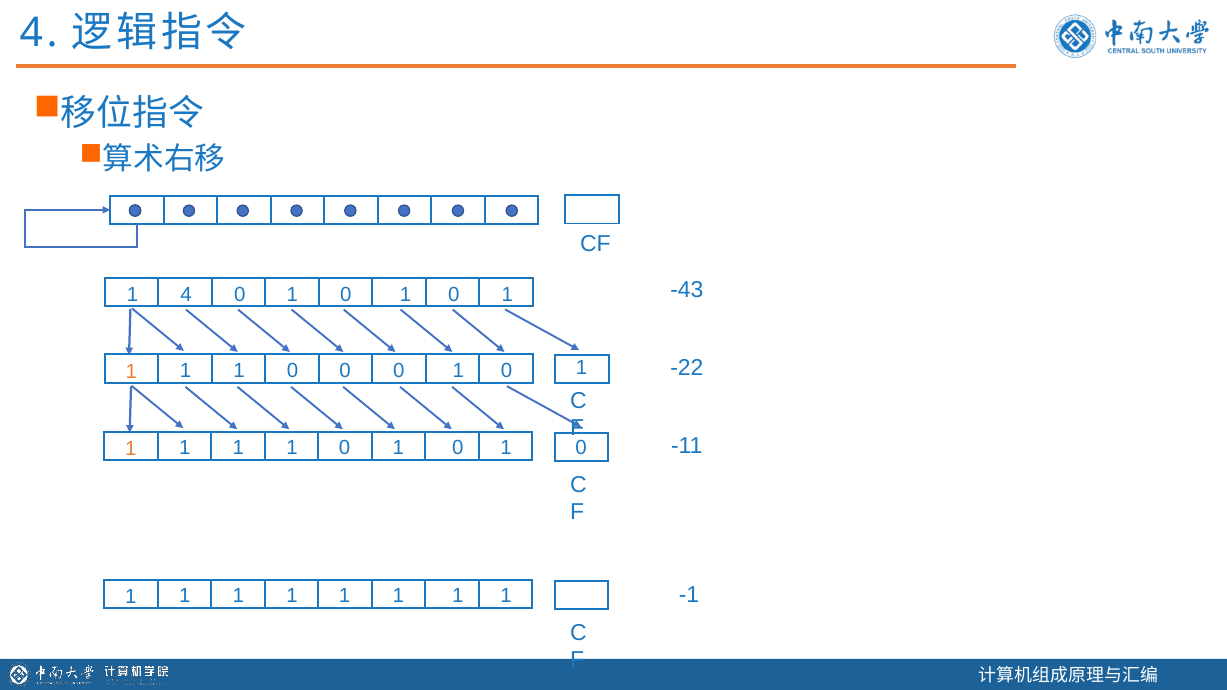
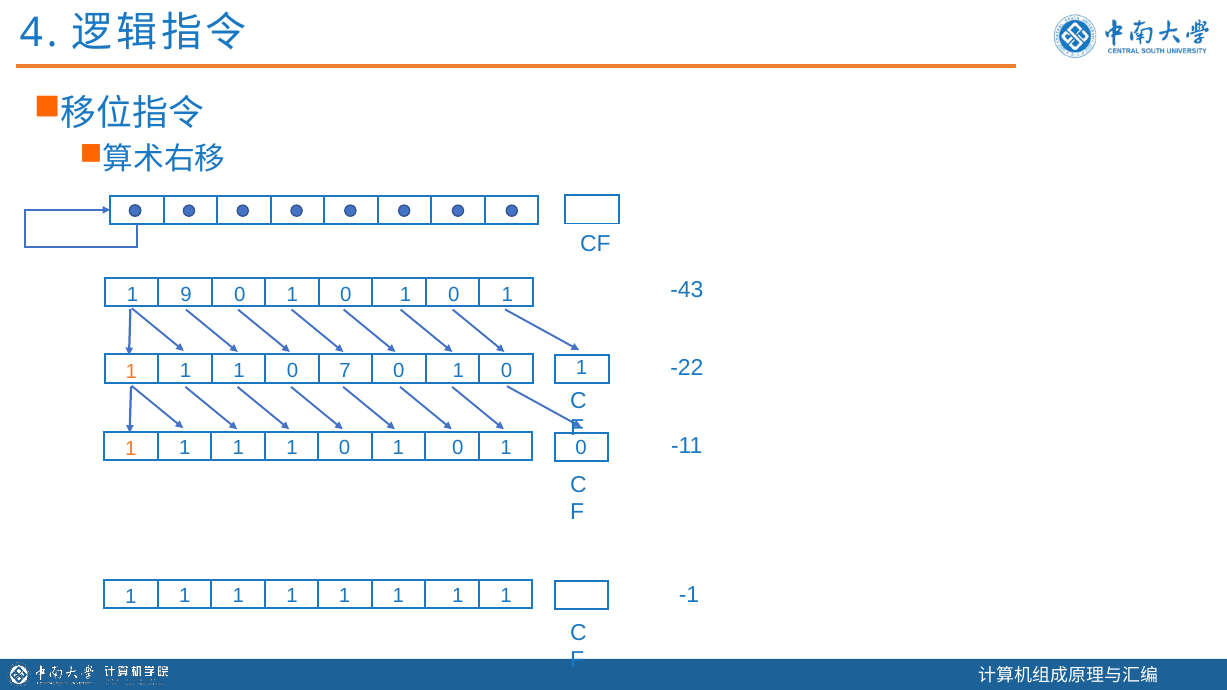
1 4: 4 -> 9
0 at (345, 371): 0 -> 7
